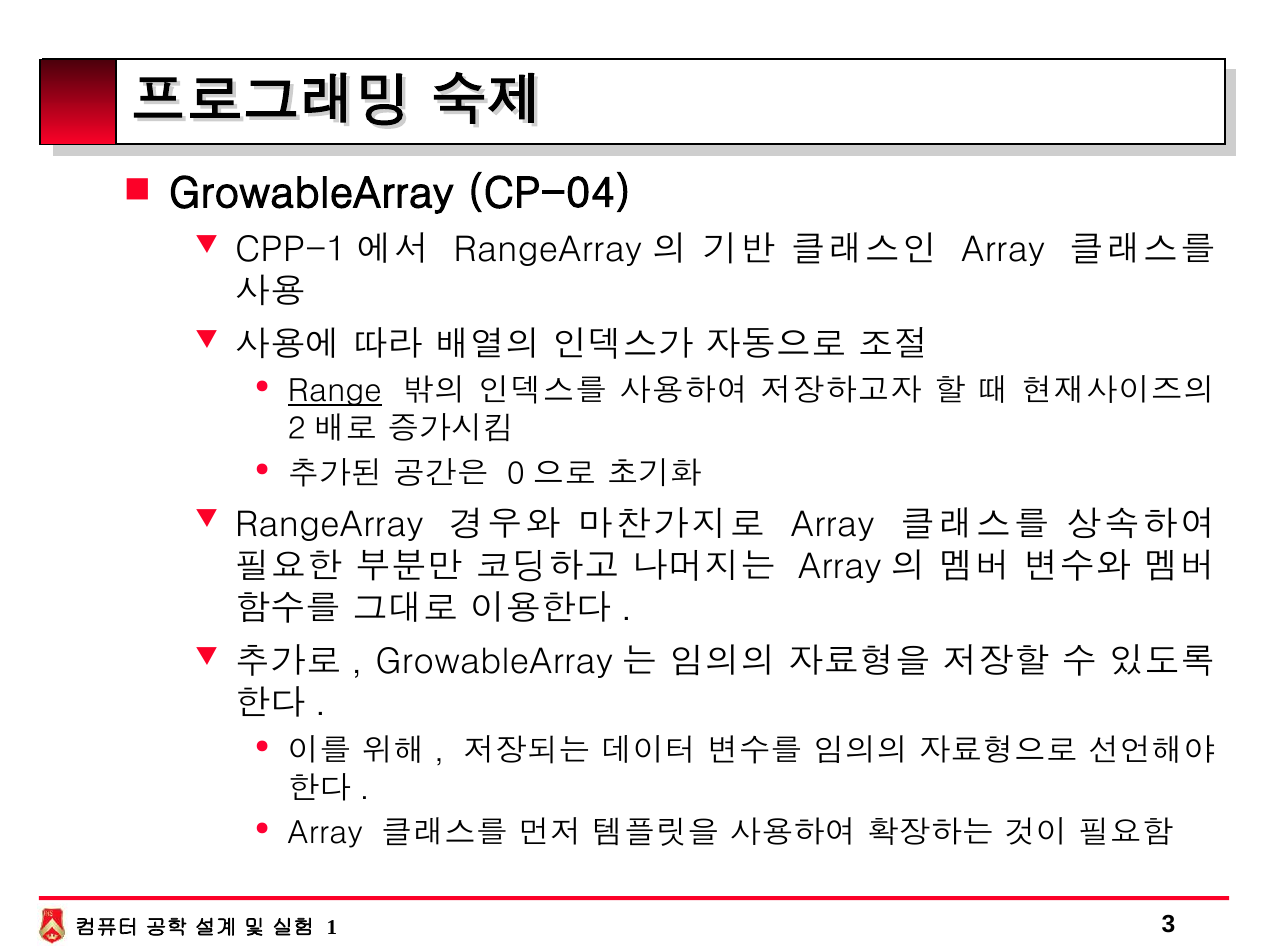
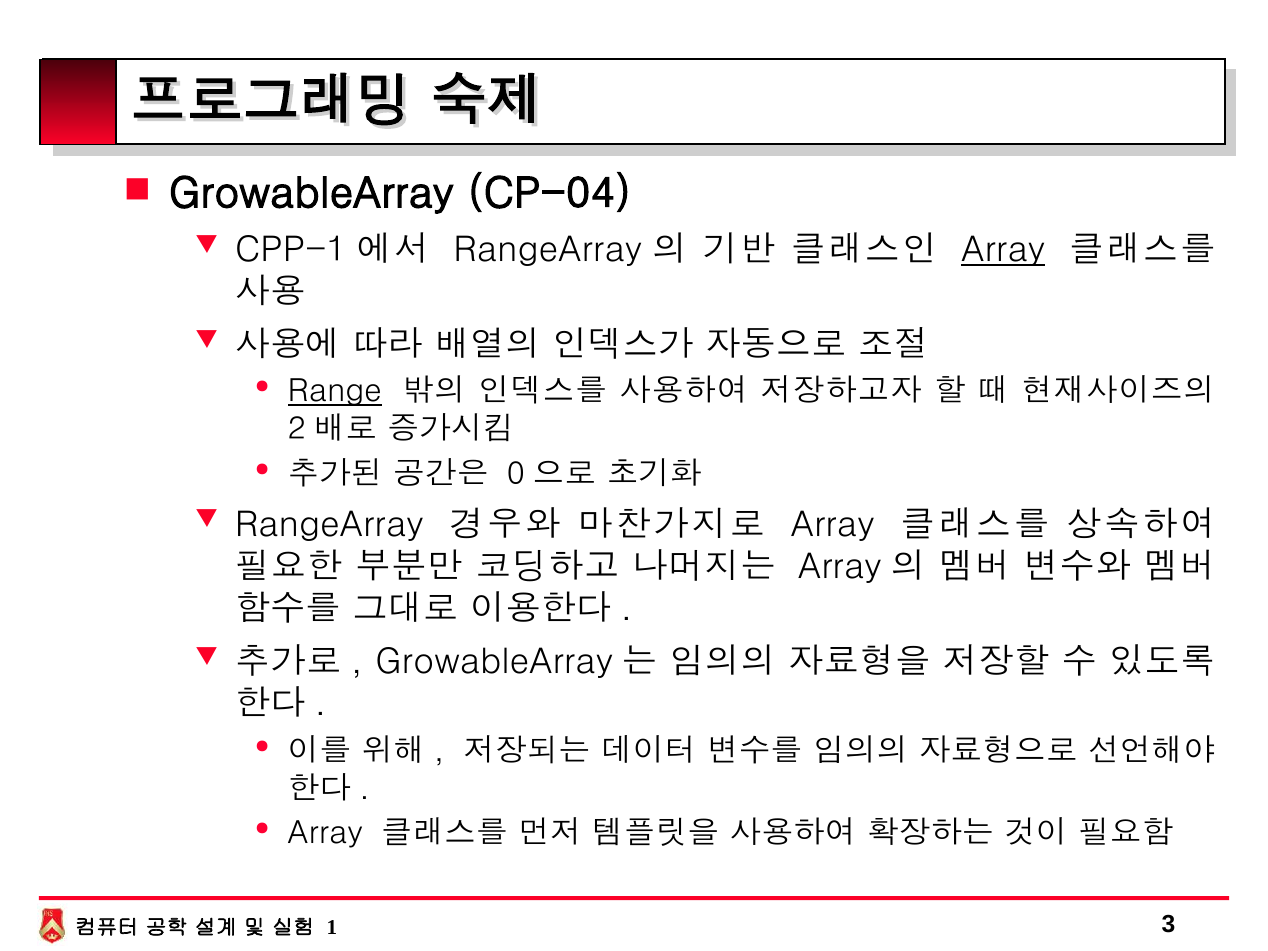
Array at (1003, 250) underline: none -> present
